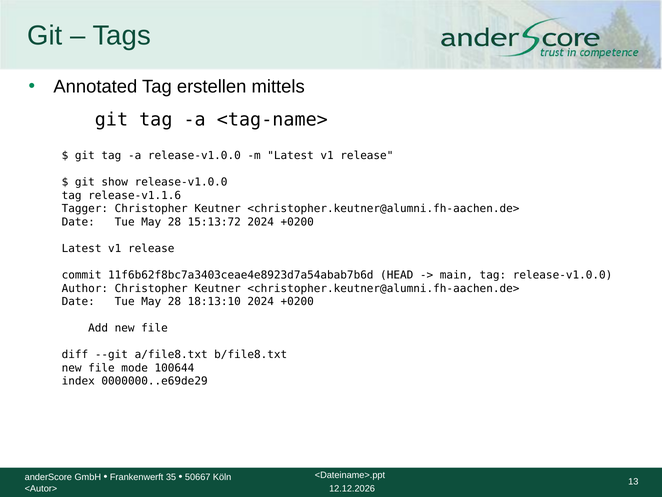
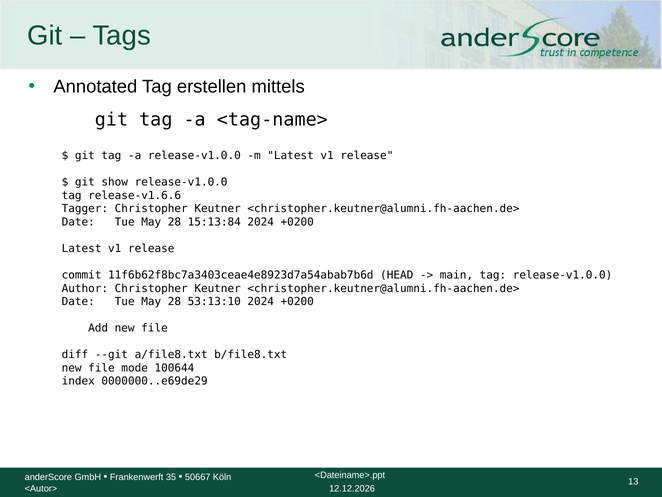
release-v1.1.6: release-v1.1.6 -> release-v1.6.6
15:13:72: 15:13:72 -> 15:13:84
18:13:10: 18:13:10 -> 53:13:10
